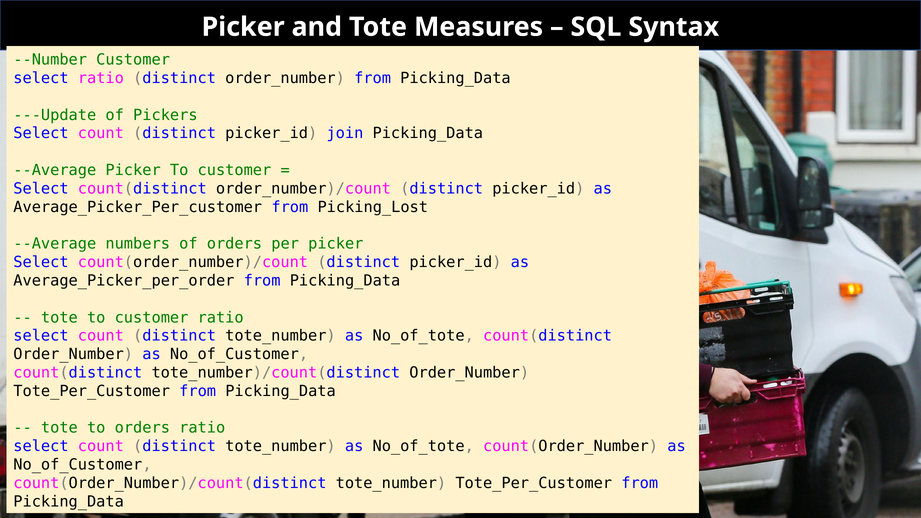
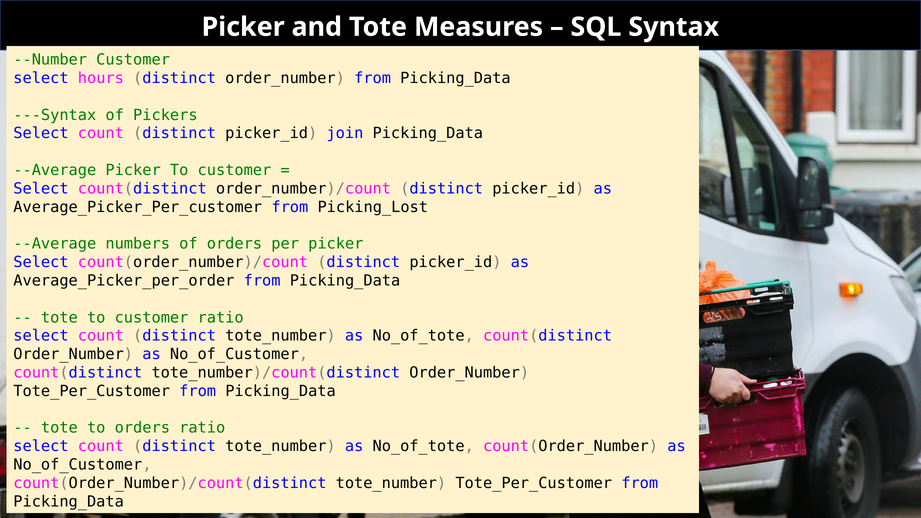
select ratio: ratio -> hours
---Update: ---Update -> ---Syntax
